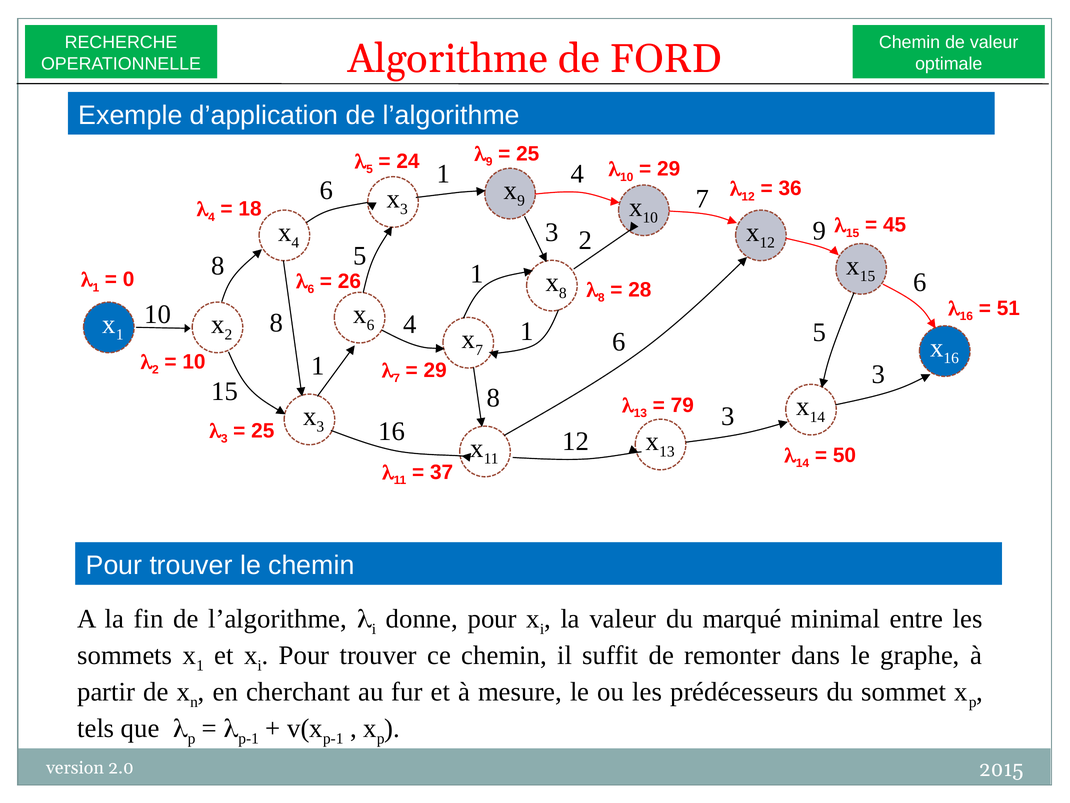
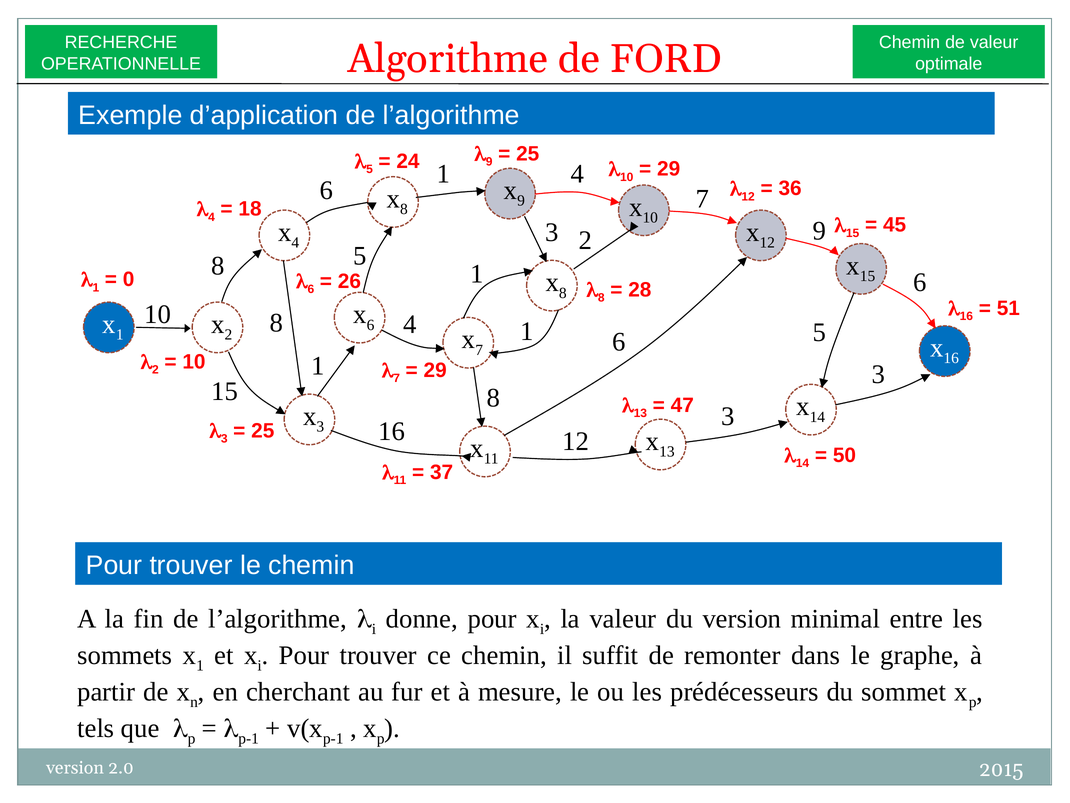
3 at (404, 209): 3 -> 8
79: 79 -> 47
du marqué: marqué -> version
